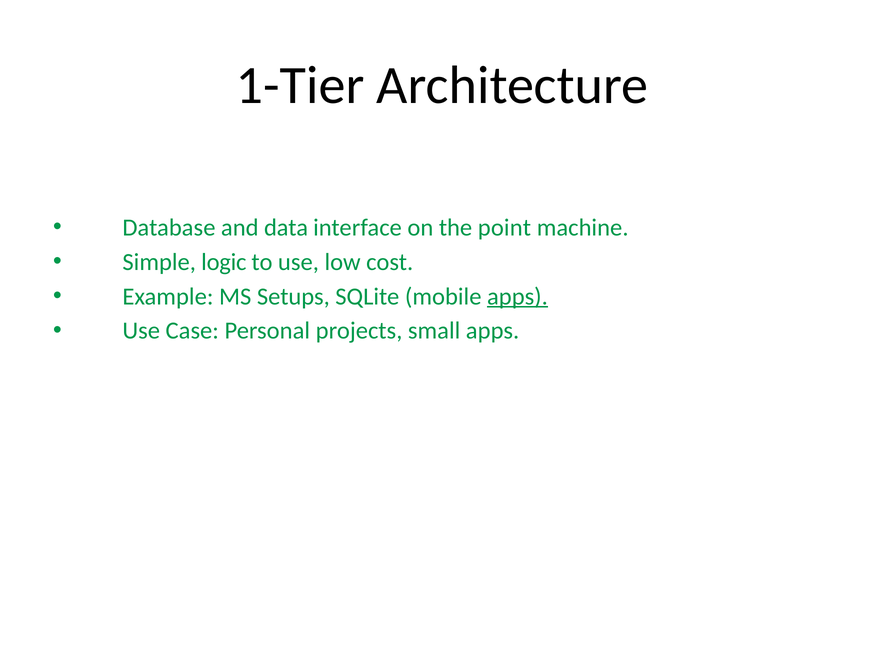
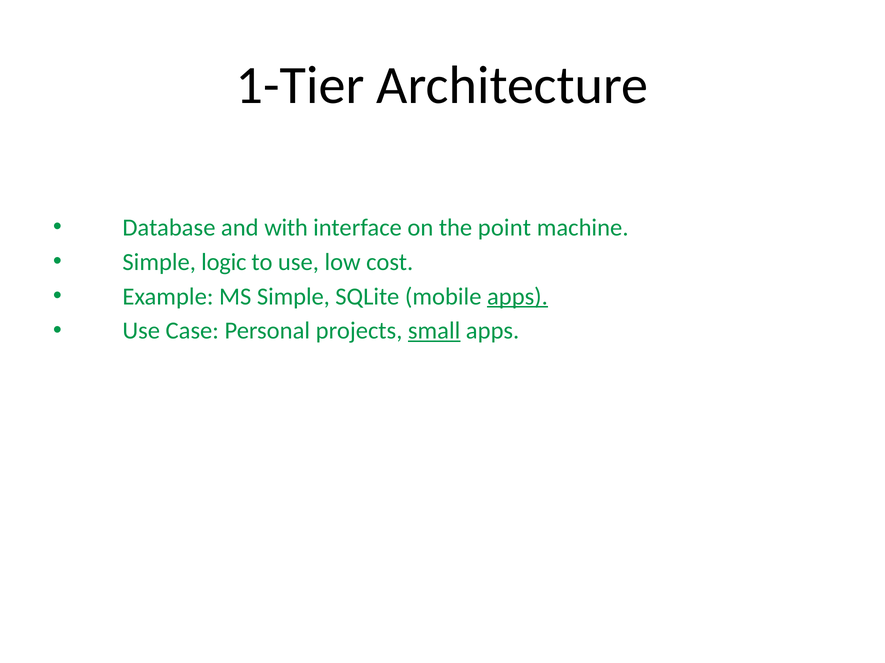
data: data -> with
Setups: Setups -> Simple
small underline: none -> present
